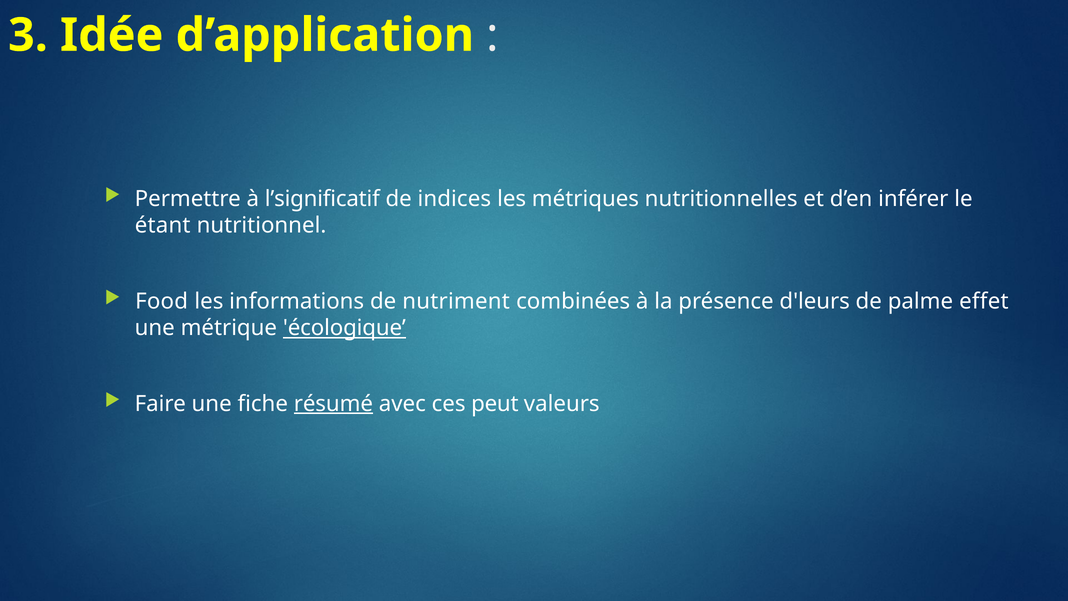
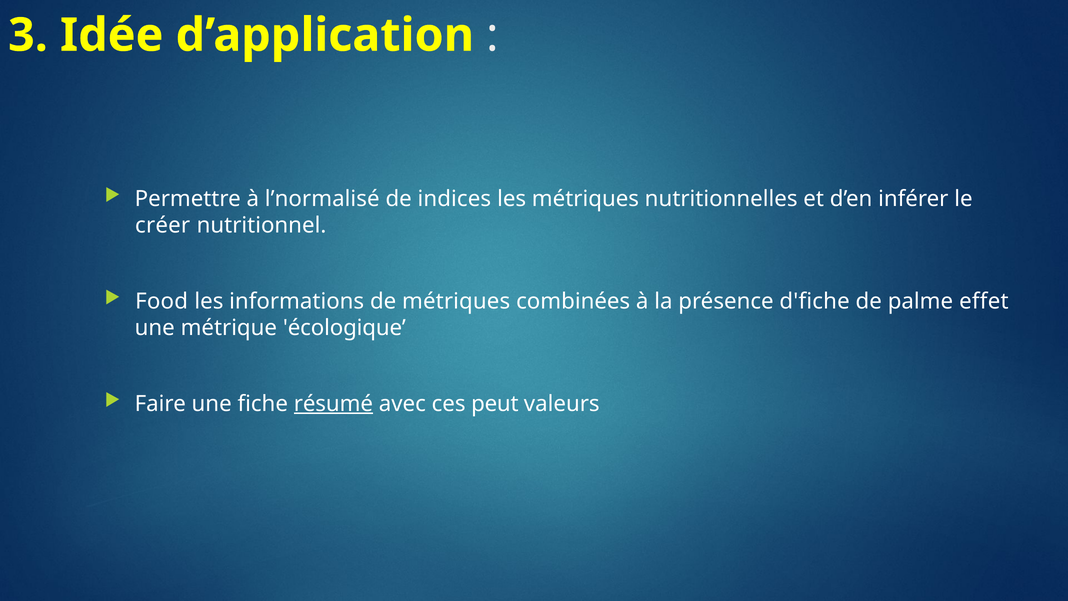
l’significatif: l’significatif -> l’normalisé
étant: étant -> créer
de nutriment: nutriment -> métriques
d'leurs: d'leurs -> d'fiche
écologique underline: present -> none
